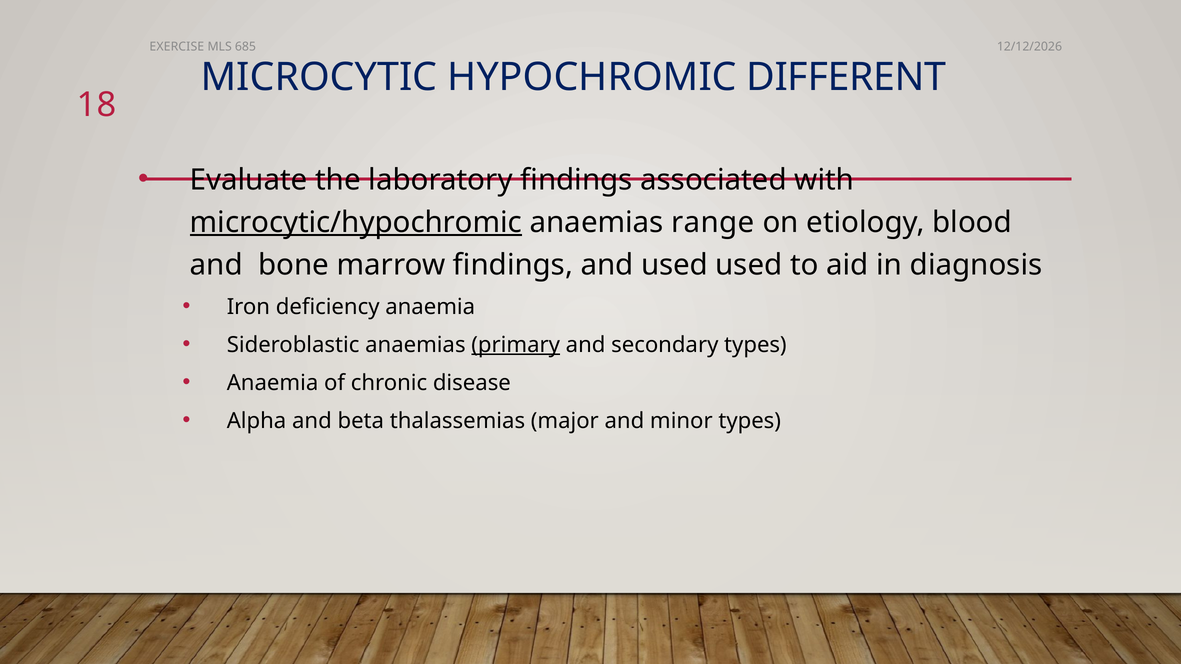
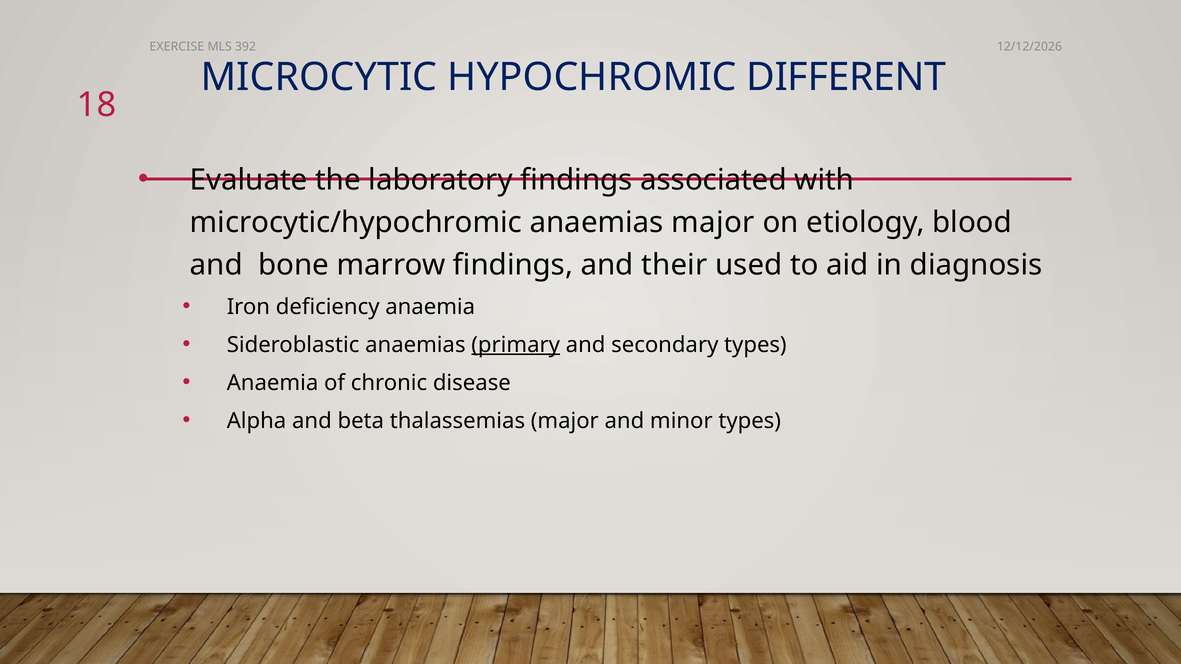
685: 685 -> 392
microcytic/hypochromic underline: present -> none
anaemias range: range -> major
and used: used -> their
